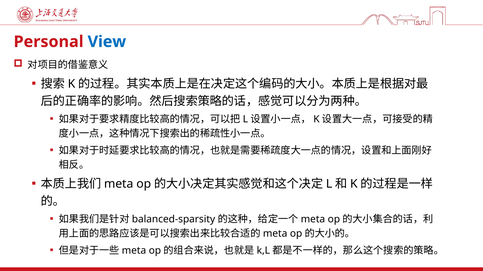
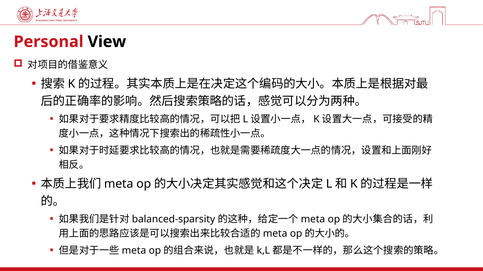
View colour: blue -> black
